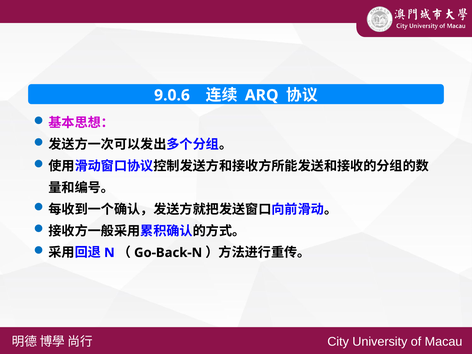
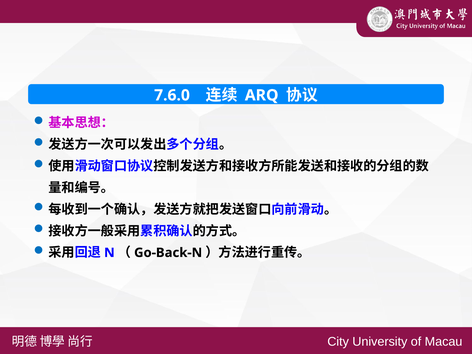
9.0.6: 9.0.6 -> 7.6.0
